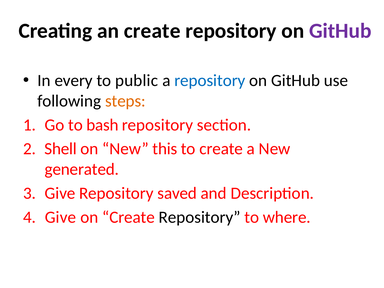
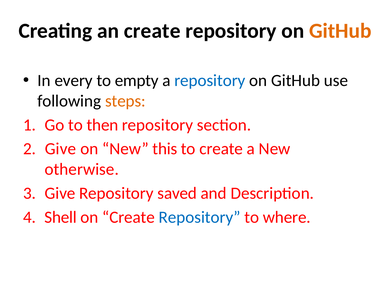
GitHub at (340, 31) colour: purple -> orange
public: public -> empty
bash: bash -> then
Shell at (61, 149): Shell -> Give
generated: generated -> otherwise
Give at (60, 217): Give -> Shell
Repository at (200, 217) colour: black -> blue
